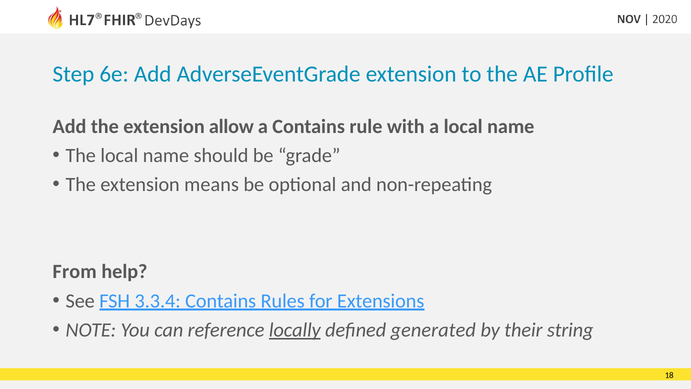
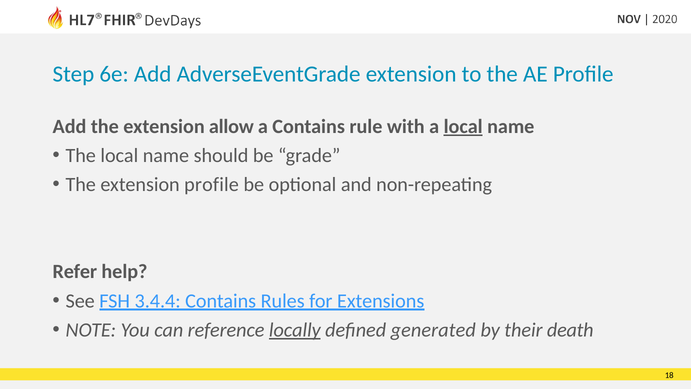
local at (463, 127) underline: none -> present
extension means: means -> profile
From: From -> Refer
3.3.4: 3.3.4 -> 3.4.4
string: string -> death
